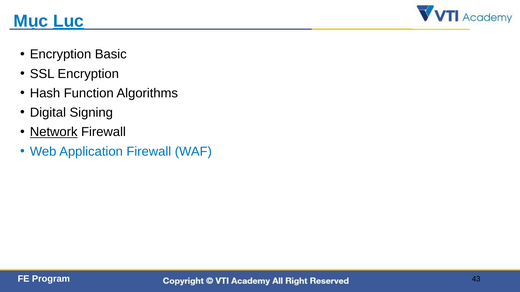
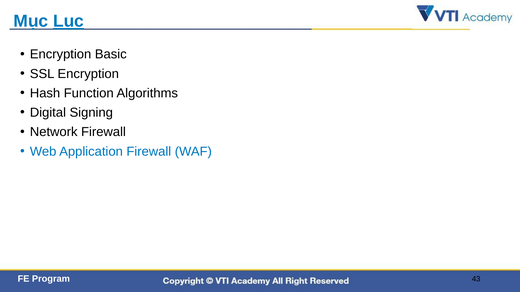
Network underline: present -> none
